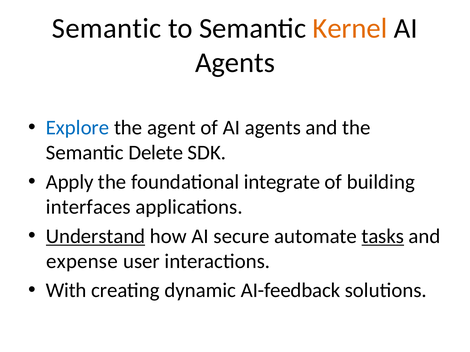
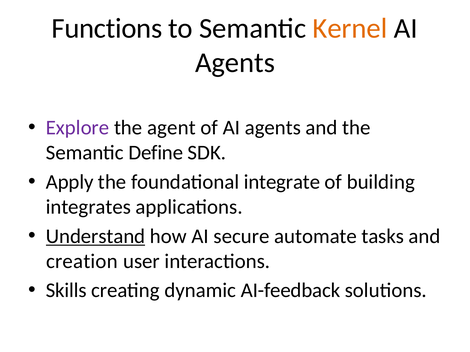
Semantic at (107, 28): Semantic -> Functions
Explore colour: blue -> purple
Delete: Delete -> Define
interfaces: interfaces -> integrates
tasks underline: present -> none
expense: expense -> creation
With: With -> Skills
